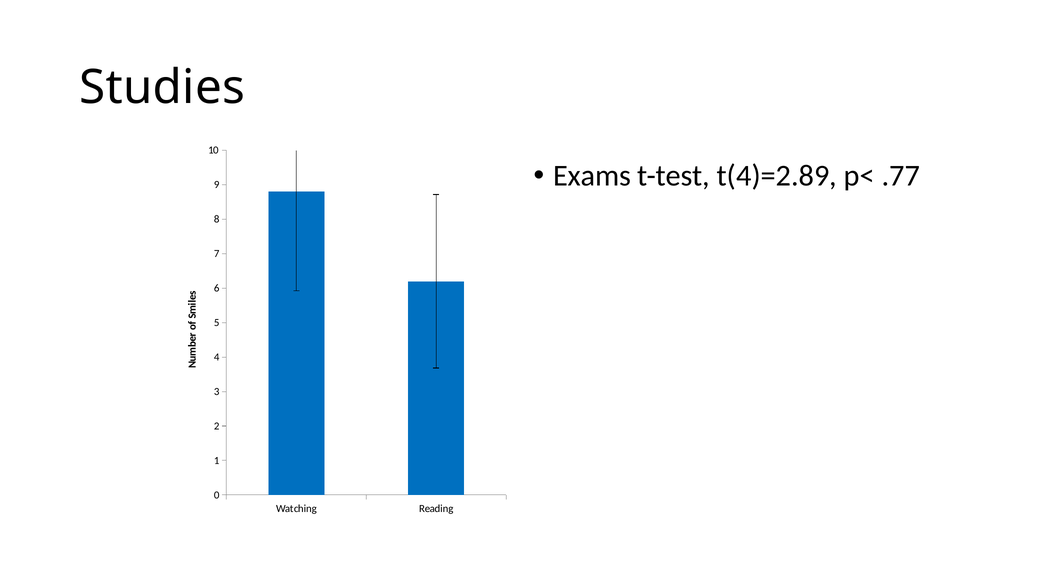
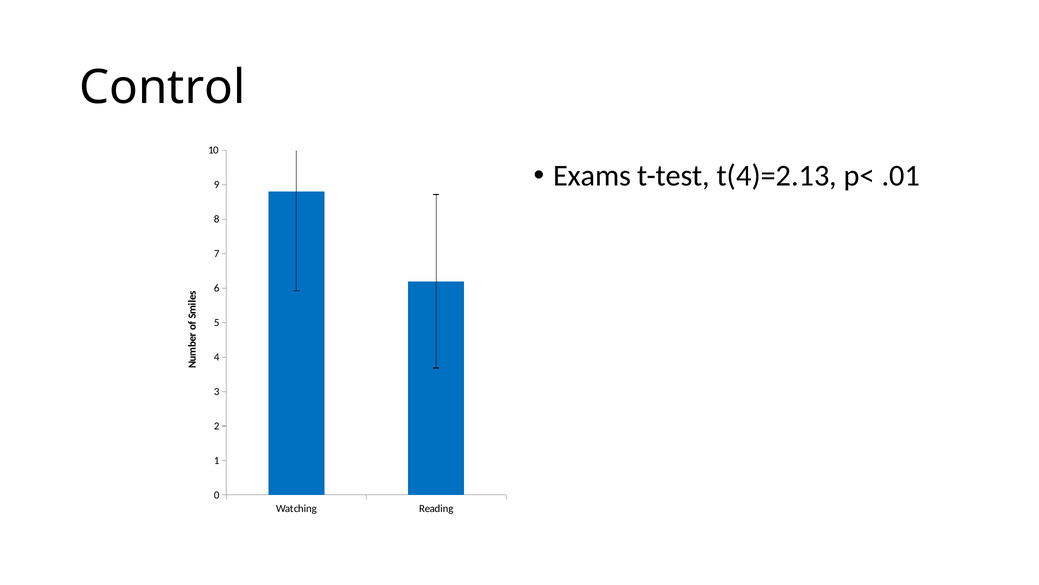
Studies: Studies -> Control
t(4)=2.89: t(4)=2.89 -> t(4)=2.13
.77: .77 -> .01
